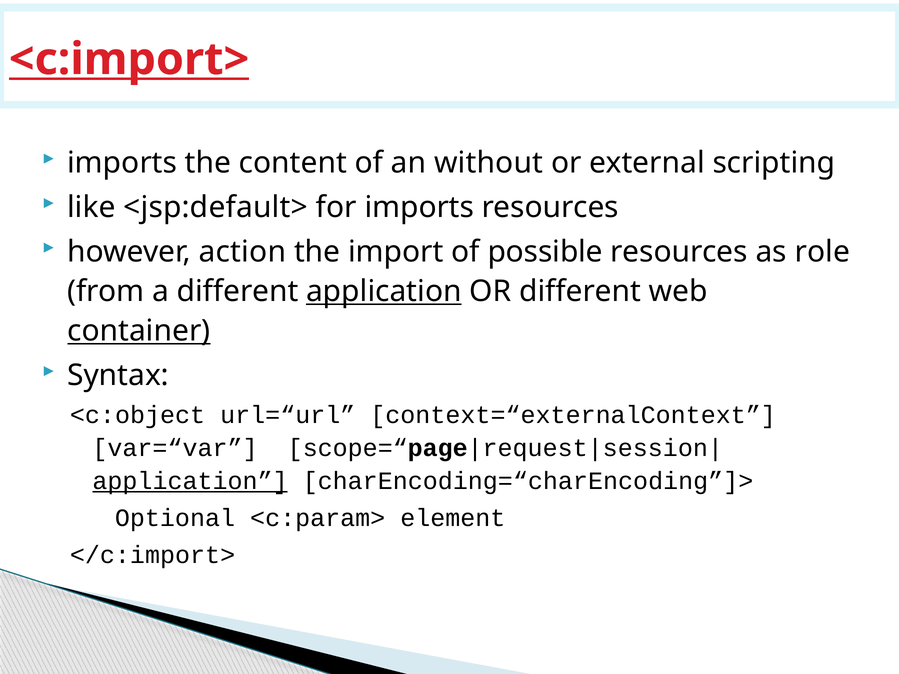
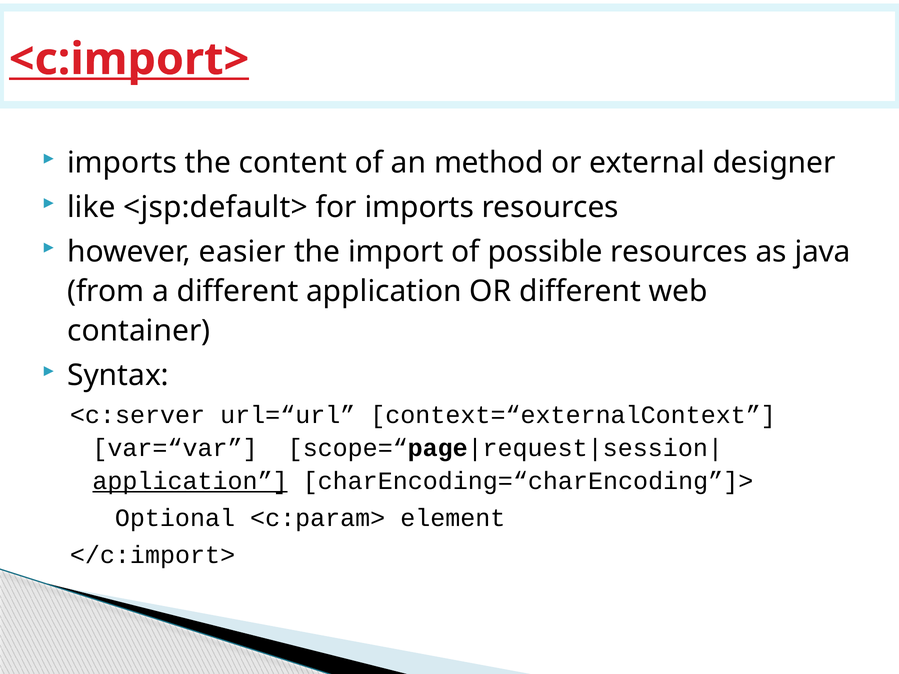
without: without -> method
scripting: scripting -> designer
action: action -> easier
role: role -> java
application at (384, 292) underline: present -> none
container underline: present -> none
<c:object: <c:object -> <c:server
